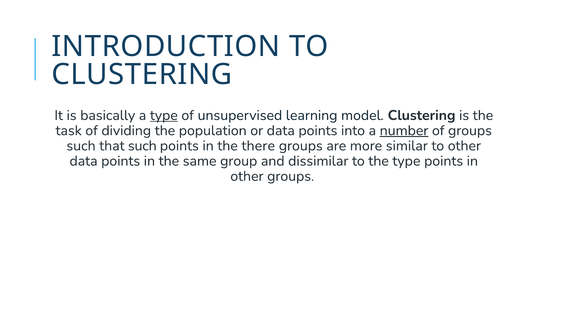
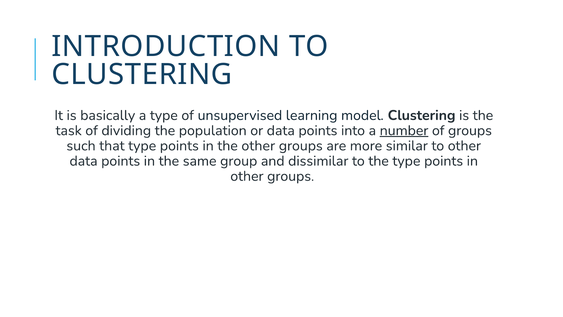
type at (164, 115) underline: present -> none
that such: such -> type
the there: there -> other
